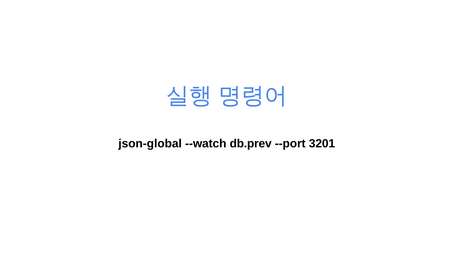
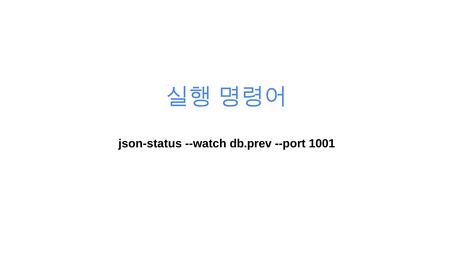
json-global: json-global -> json-status
3201: 3201 -> 1001
